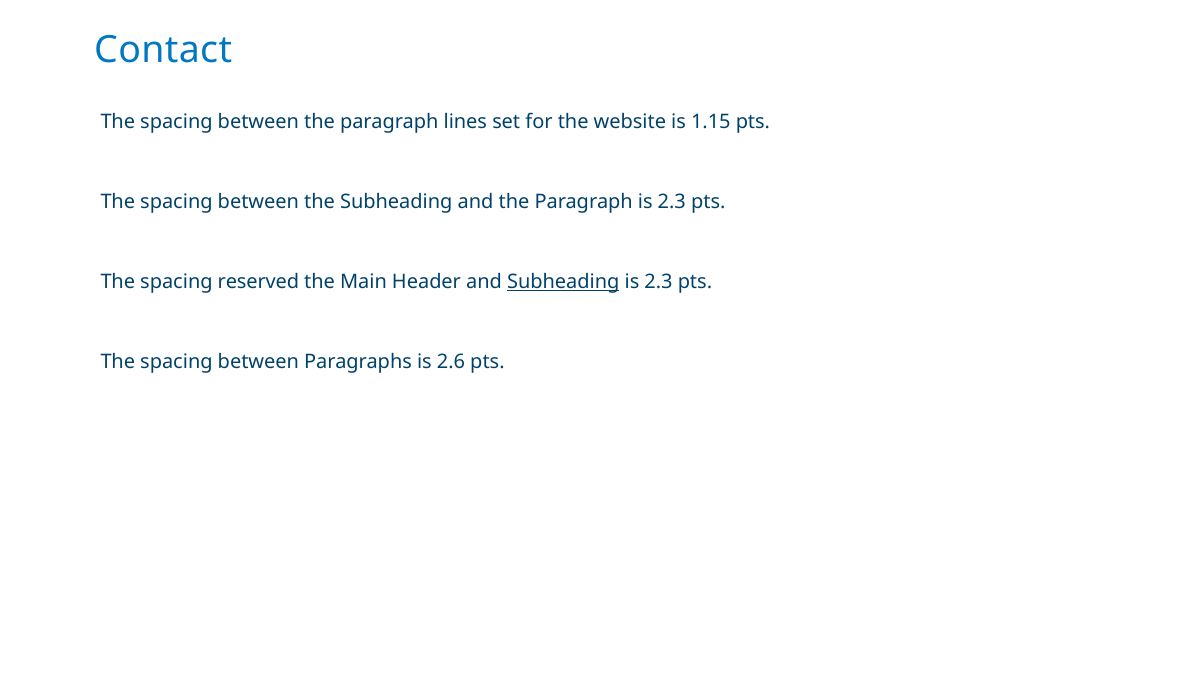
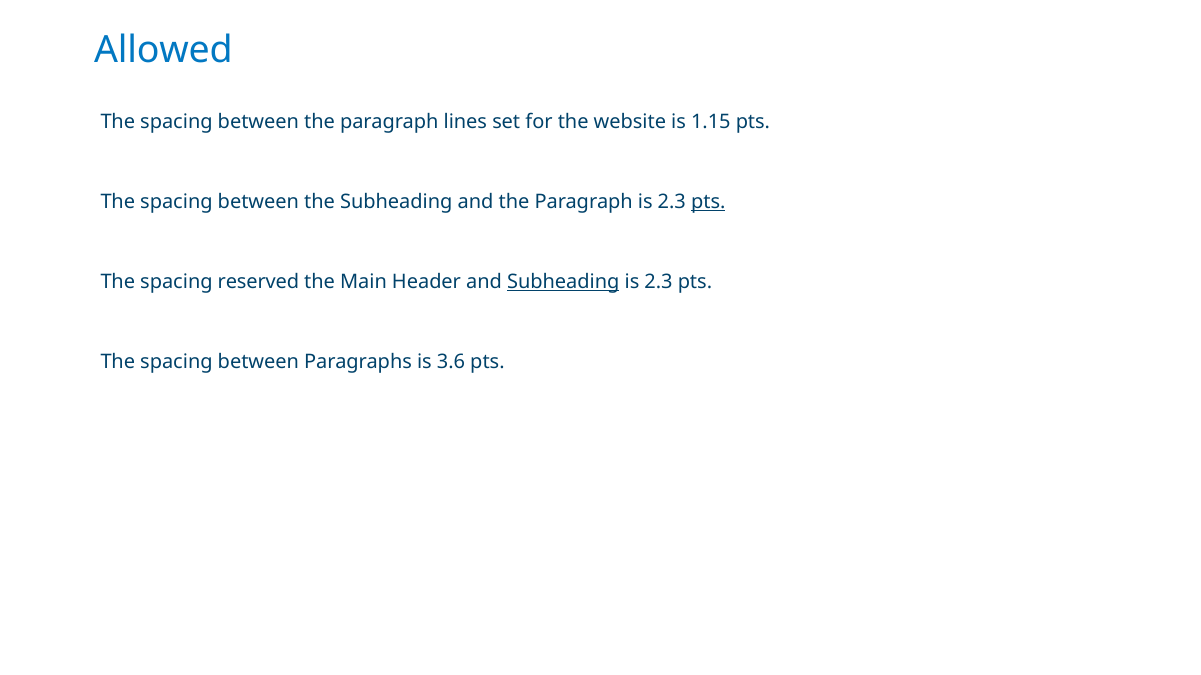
Contact: Contact -> Allowed
pts at (708, 202) underline: none -> present
2.6: 2.6 -> 3.6
